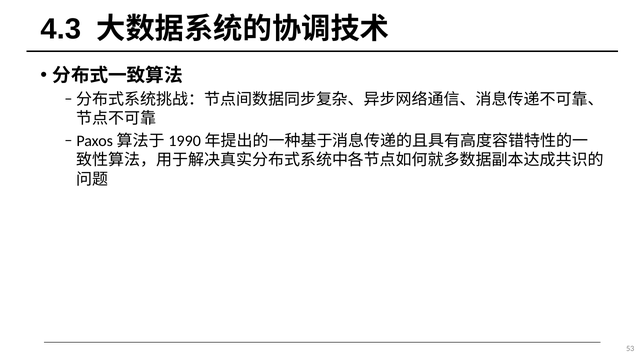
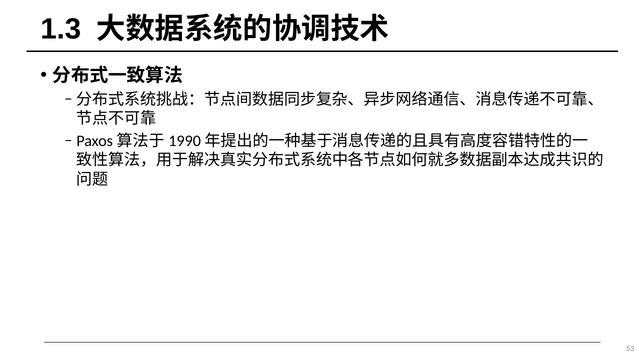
4.3: 4.3 -> 1.3
